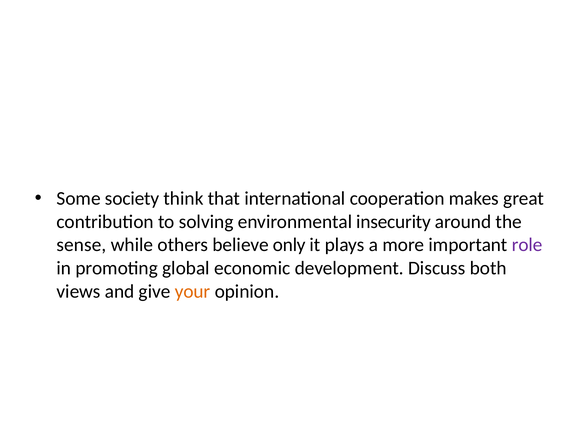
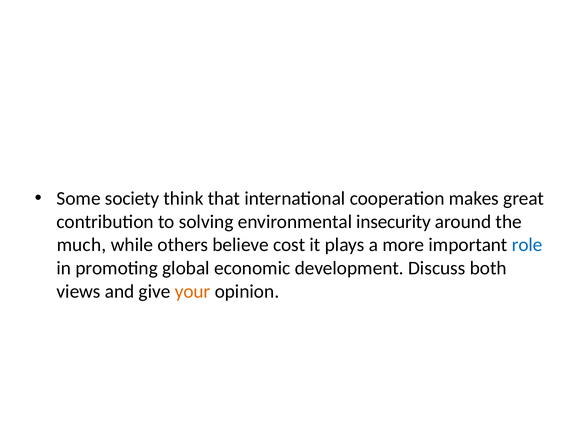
sense: sense -> much
only: only -> cost
role colour: purple -> blue
